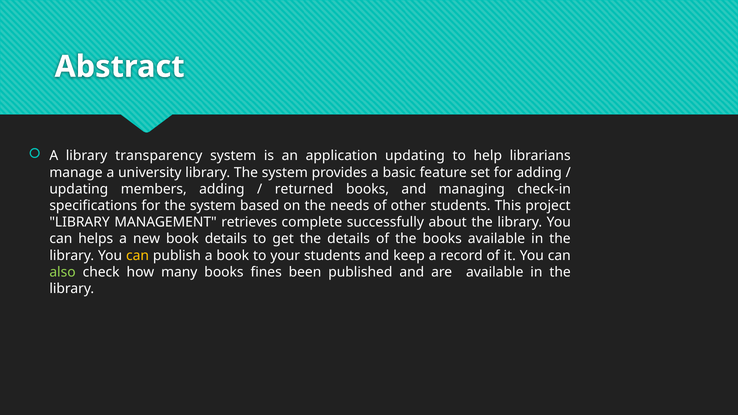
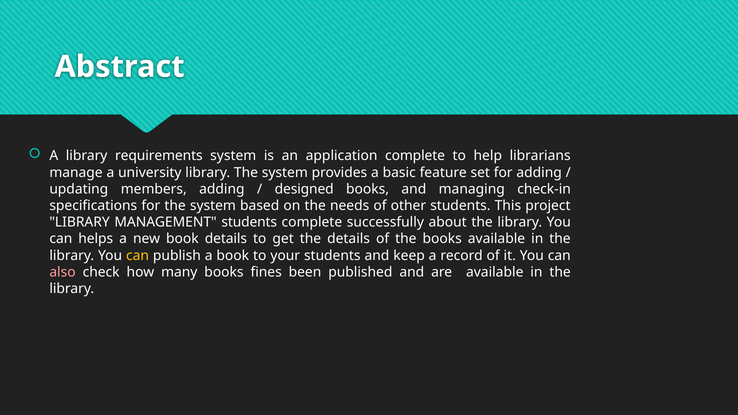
transparency: transparency -> requirements
application updating: updating -> complete
returned: returned -> designed
MANAGEMENT retrieves: retrieves -> students
also colour: light green -> pink
